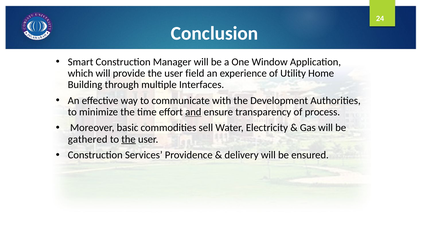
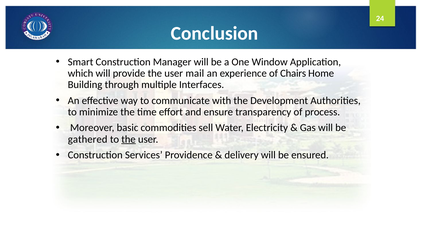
field: field -> mail
Utility: Utility -> Chairs
and underline: present -> none
